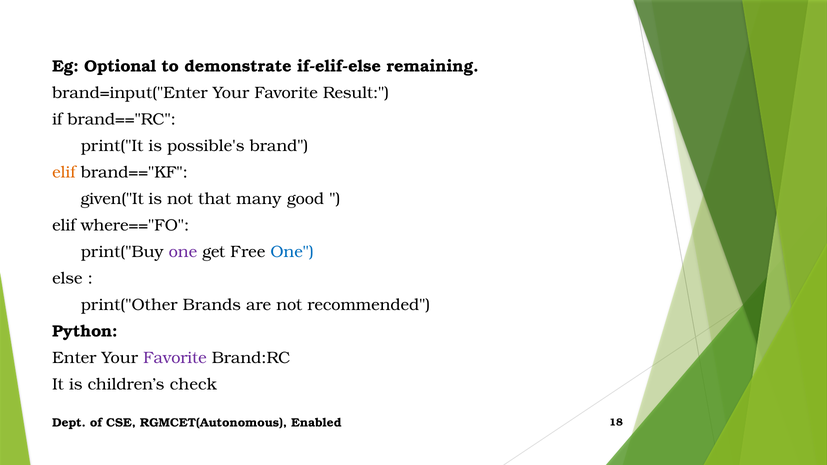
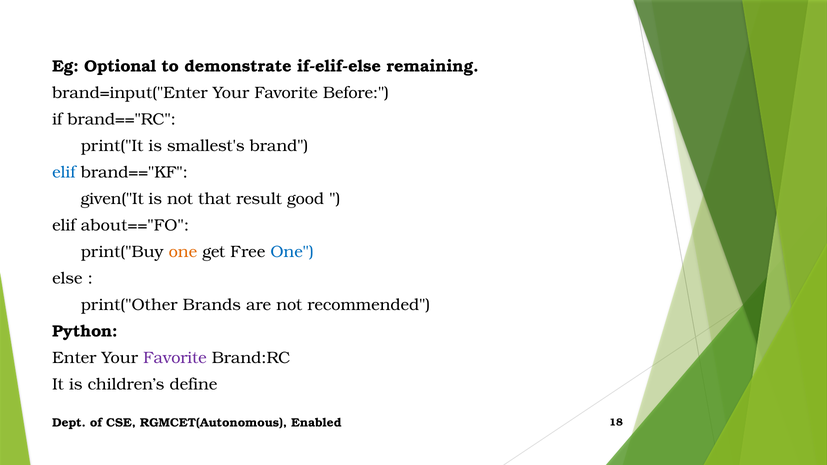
Result: Result -> Before
possible's: possible's -> smallest's
elif at (64, 172) colour: orange -> blue
many: many -> result
where=="FO: where=="FO -> about=="FO
one at (183, 252) colour: purple -> orange
check: check -> define
